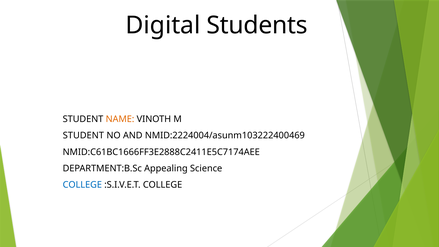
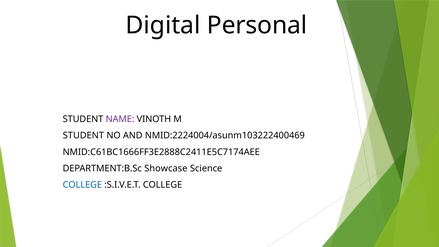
Students: Students -> Personal
NAME colour: orange -> purple
Appealing: Appealing -> Showcase
